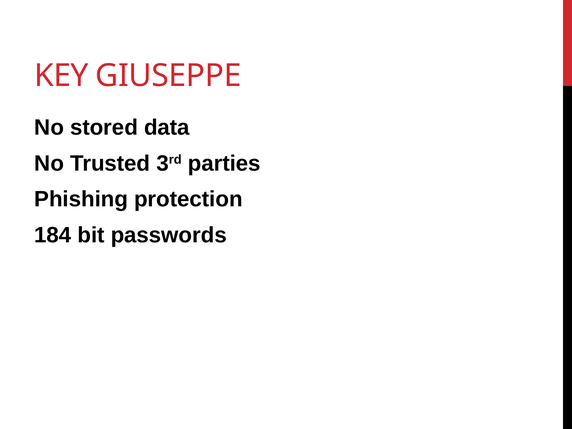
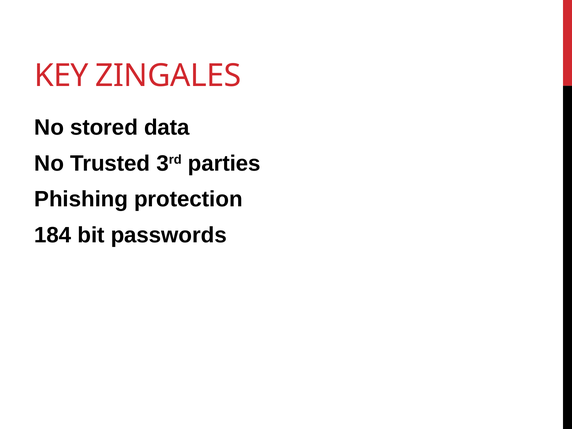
GIUSEPPE: GIUSEPPE -> ZINGALES
